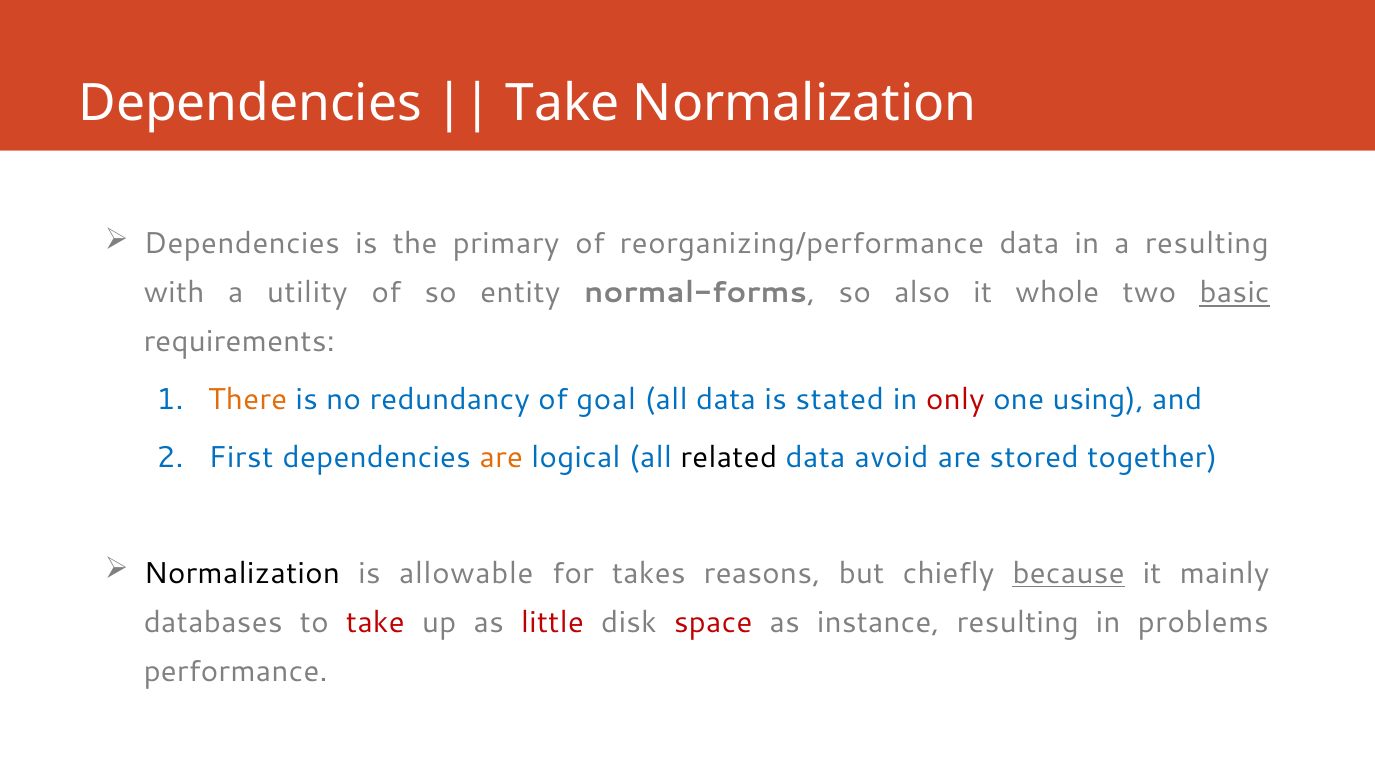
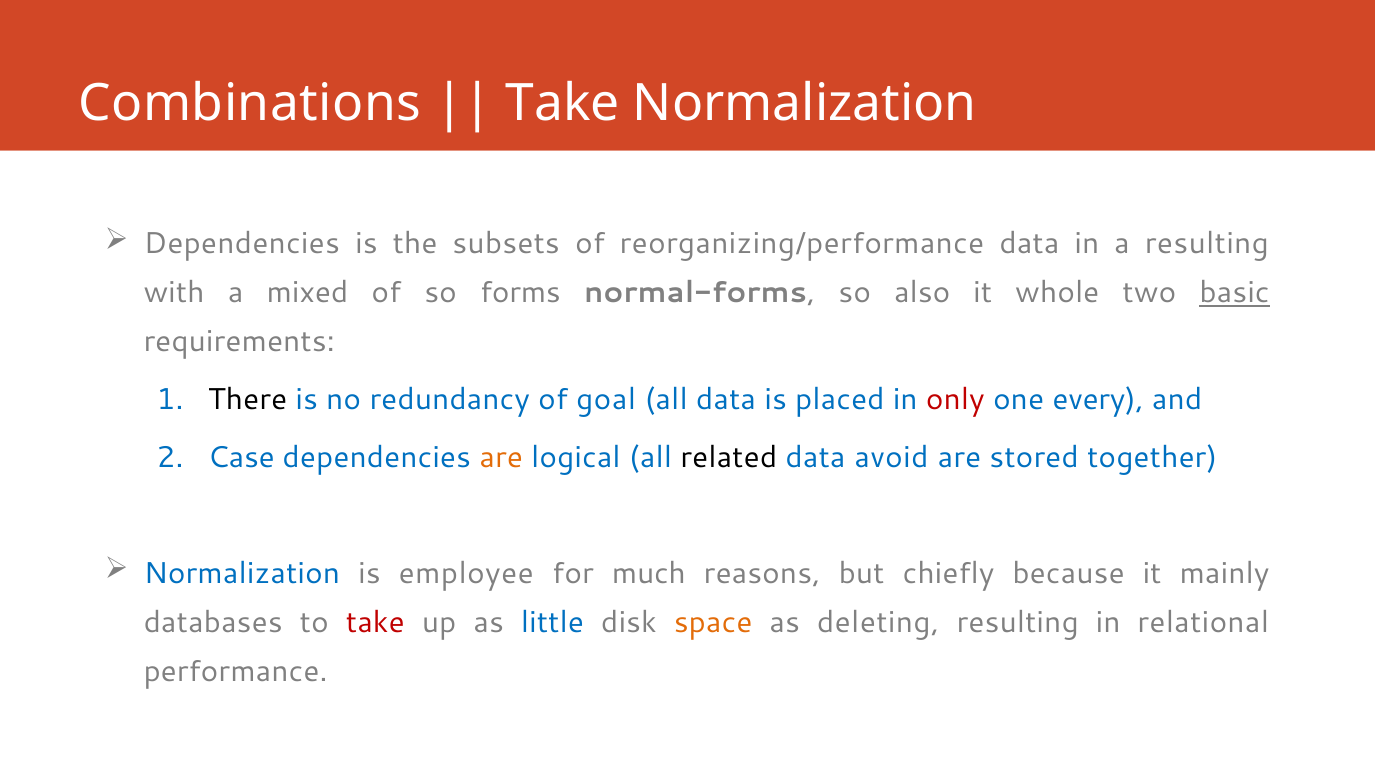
Dependencies at (250, 104): Dependencies -> Combinations
primary: primary -> subsets
utility: utility -> mixed
entity: entity -> forms
There colour: orange -> black
stated: stated -> placed
using: using -> every
First: First -> Case
Normalization at (242, 573) colour: black -> blue
allowable: allowable -> employee
takes: takes -> much
because underline: present -> none
little colour: red -> blue
space colour: red -> orange
instance: instance -> deleting
problems: problems -> relational
